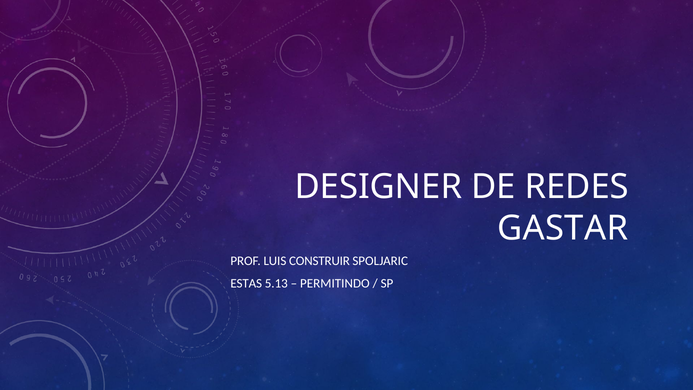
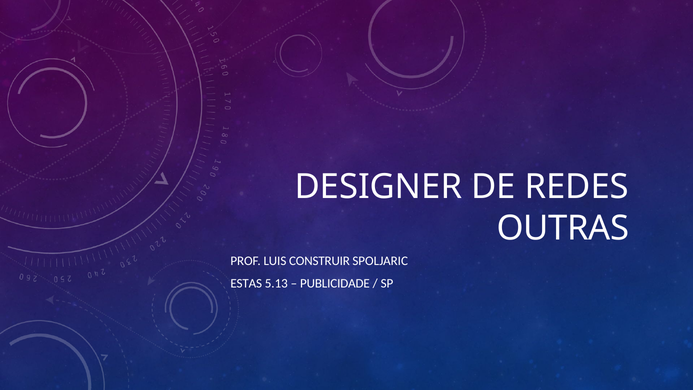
GASTAR: GASTAR -> OUTRAS
PERMITINDO: PERMITINDO -> PUBLICIDADE
